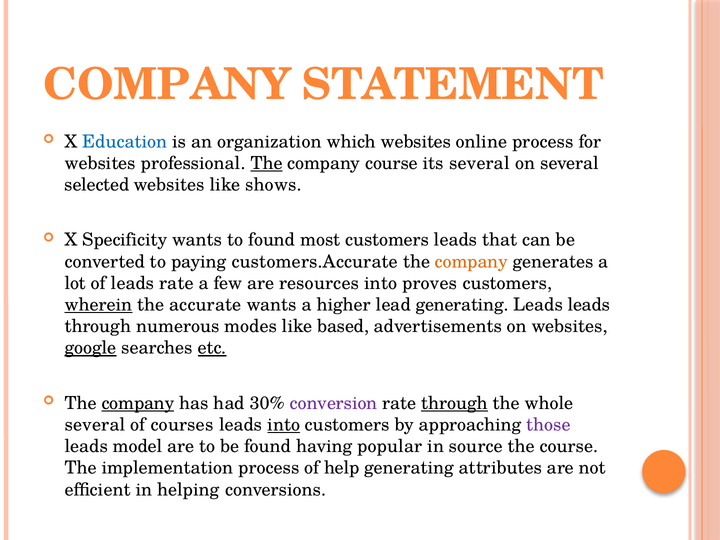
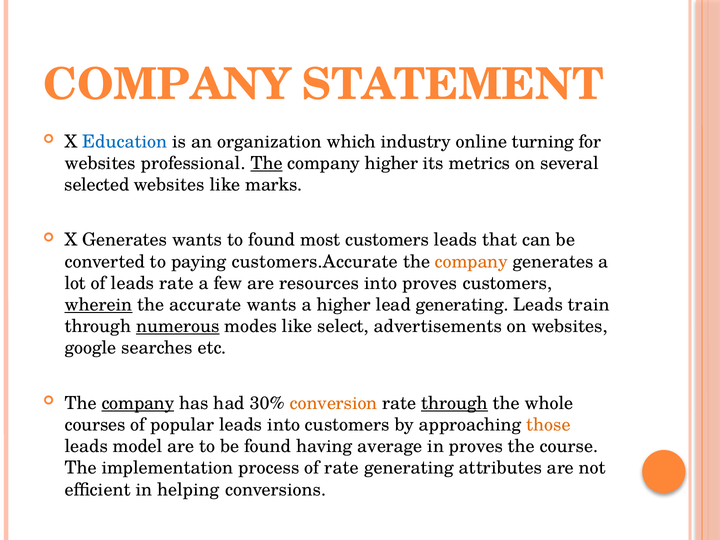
which websites: websites -> industry
online process: process -> turning
company course: course -> higher
its several: several -> metrics
shows: shows -> marks
X Specificity: Specificity -> Generates
Leads leads: leads -> train
numerous underline: none -> present
based: based -> select
google underline: present -> none
etc underline: present -> none
conversion colour: purple -> orange
several at (95, 425): several -> courses
courses: courses -> popular
into at (284, 425) underline: present -> none
those colour: purple -> orange
popular: popular -> average
in source: source -> proves
of help: help -> rate
